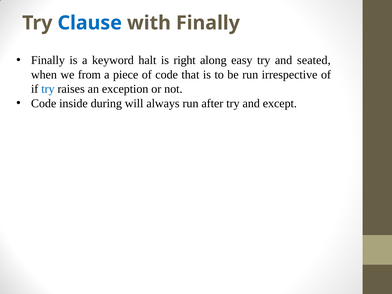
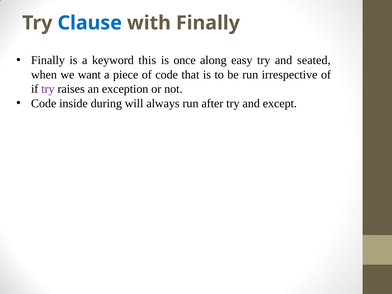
halt: halt -> this
right: right -> once
from: from -> want
try at (48, 89) colour: blue -> purple
